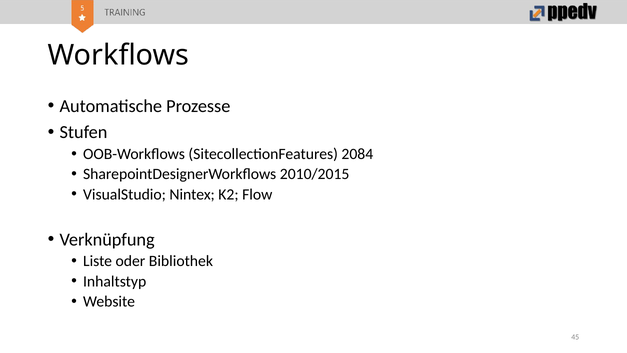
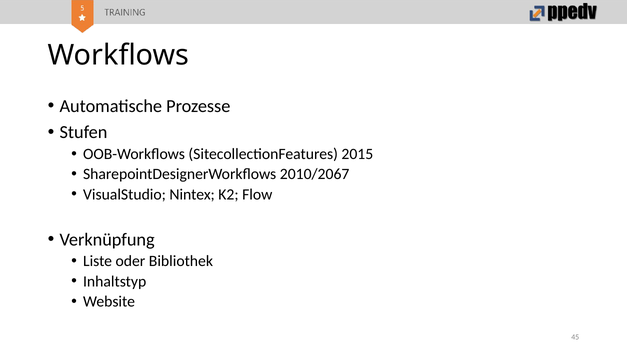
2084: 2084 -> 2015
2010/2015: 2010/2015 -> 2010/2067
